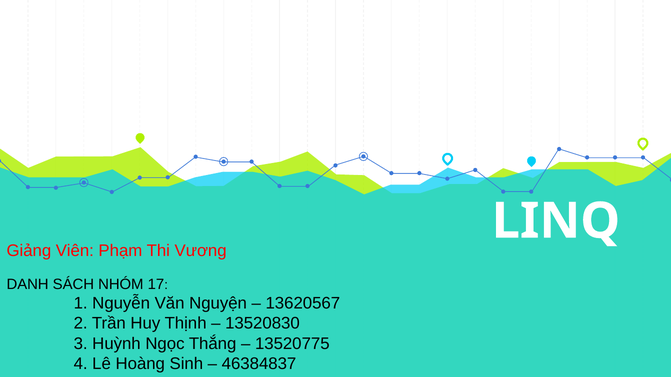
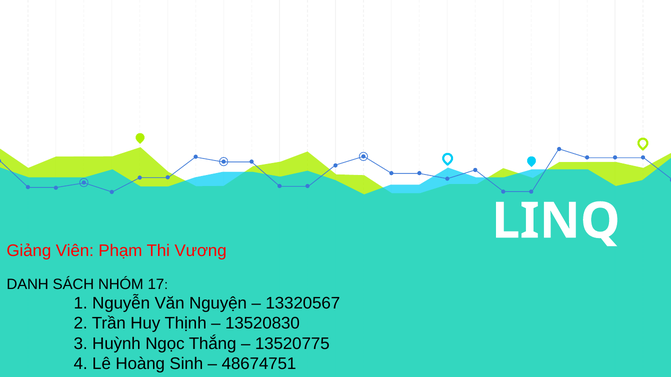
13620567: 13620567 -> 13320567
46384837: 46384837 -> 48674751
